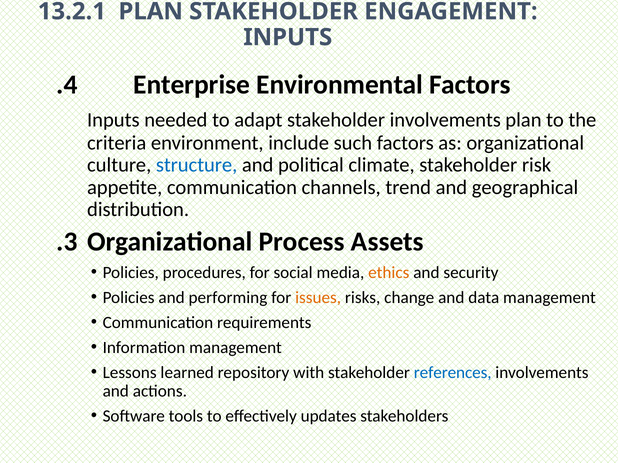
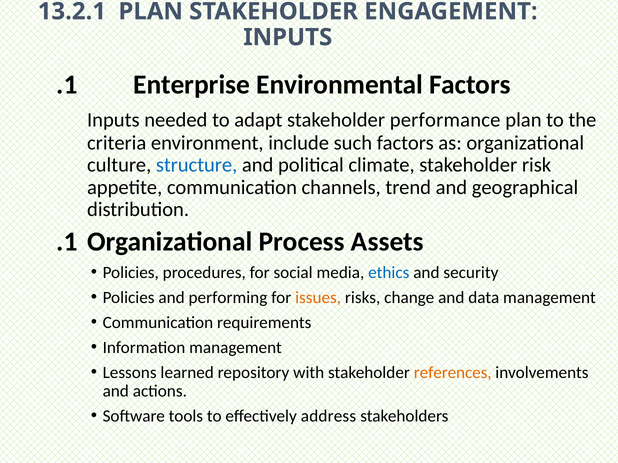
.4 at (67, 85): .4 -> .1
stakeholder involvements: involvements -> performance
.3 at (67, 242): .3 -> .1
ethics colour: orange -> blue
references colour: blue -> orange
updates: updates -> address
